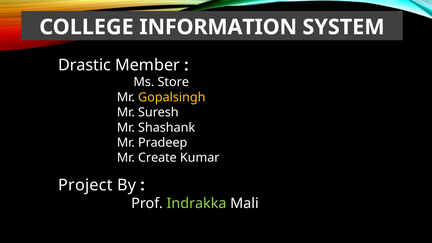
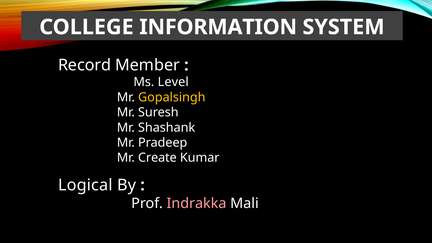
Drastic: Drastic -> Record
Store: Store -> Level
Project: Project -> Logical
Indrakka colour: light green -> pink
